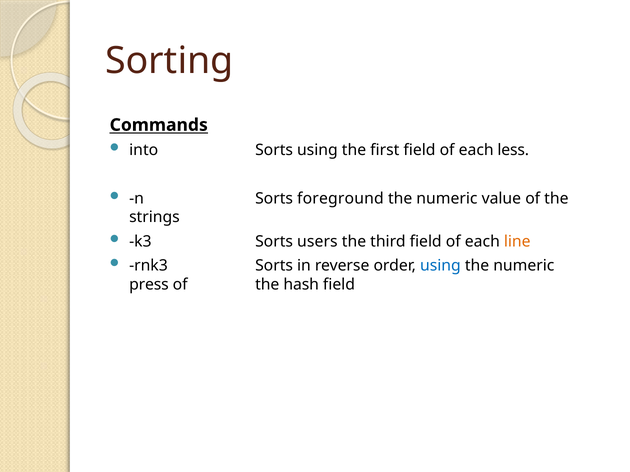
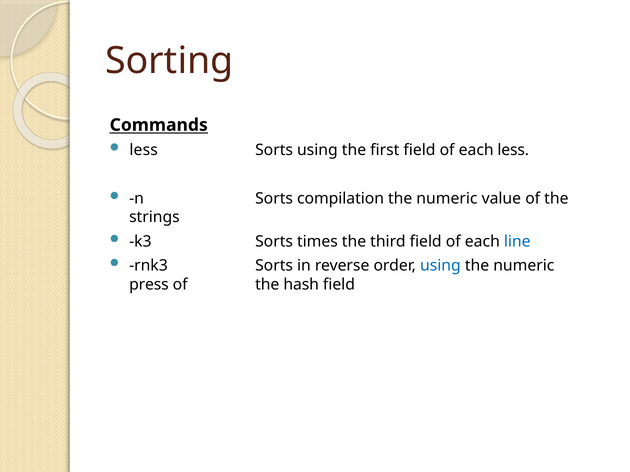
into at (144, 150): into -> less
foreground: foreground -> compilation
users: users -> times
line colour: orange -> blue
